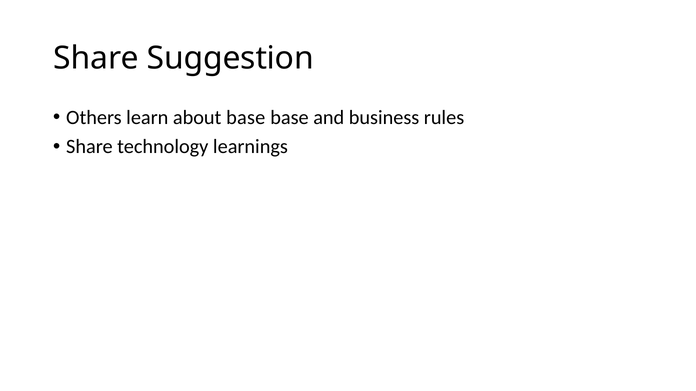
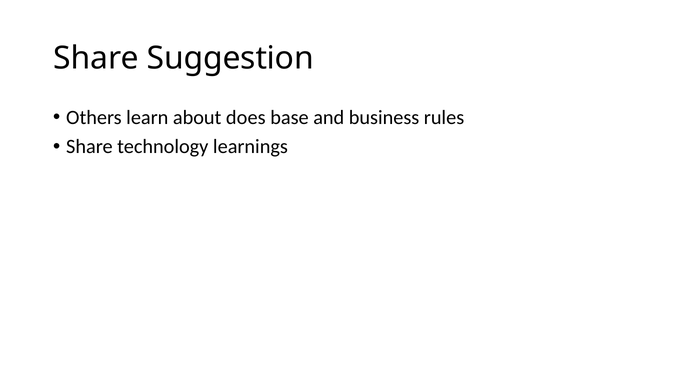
about base: base -> does
